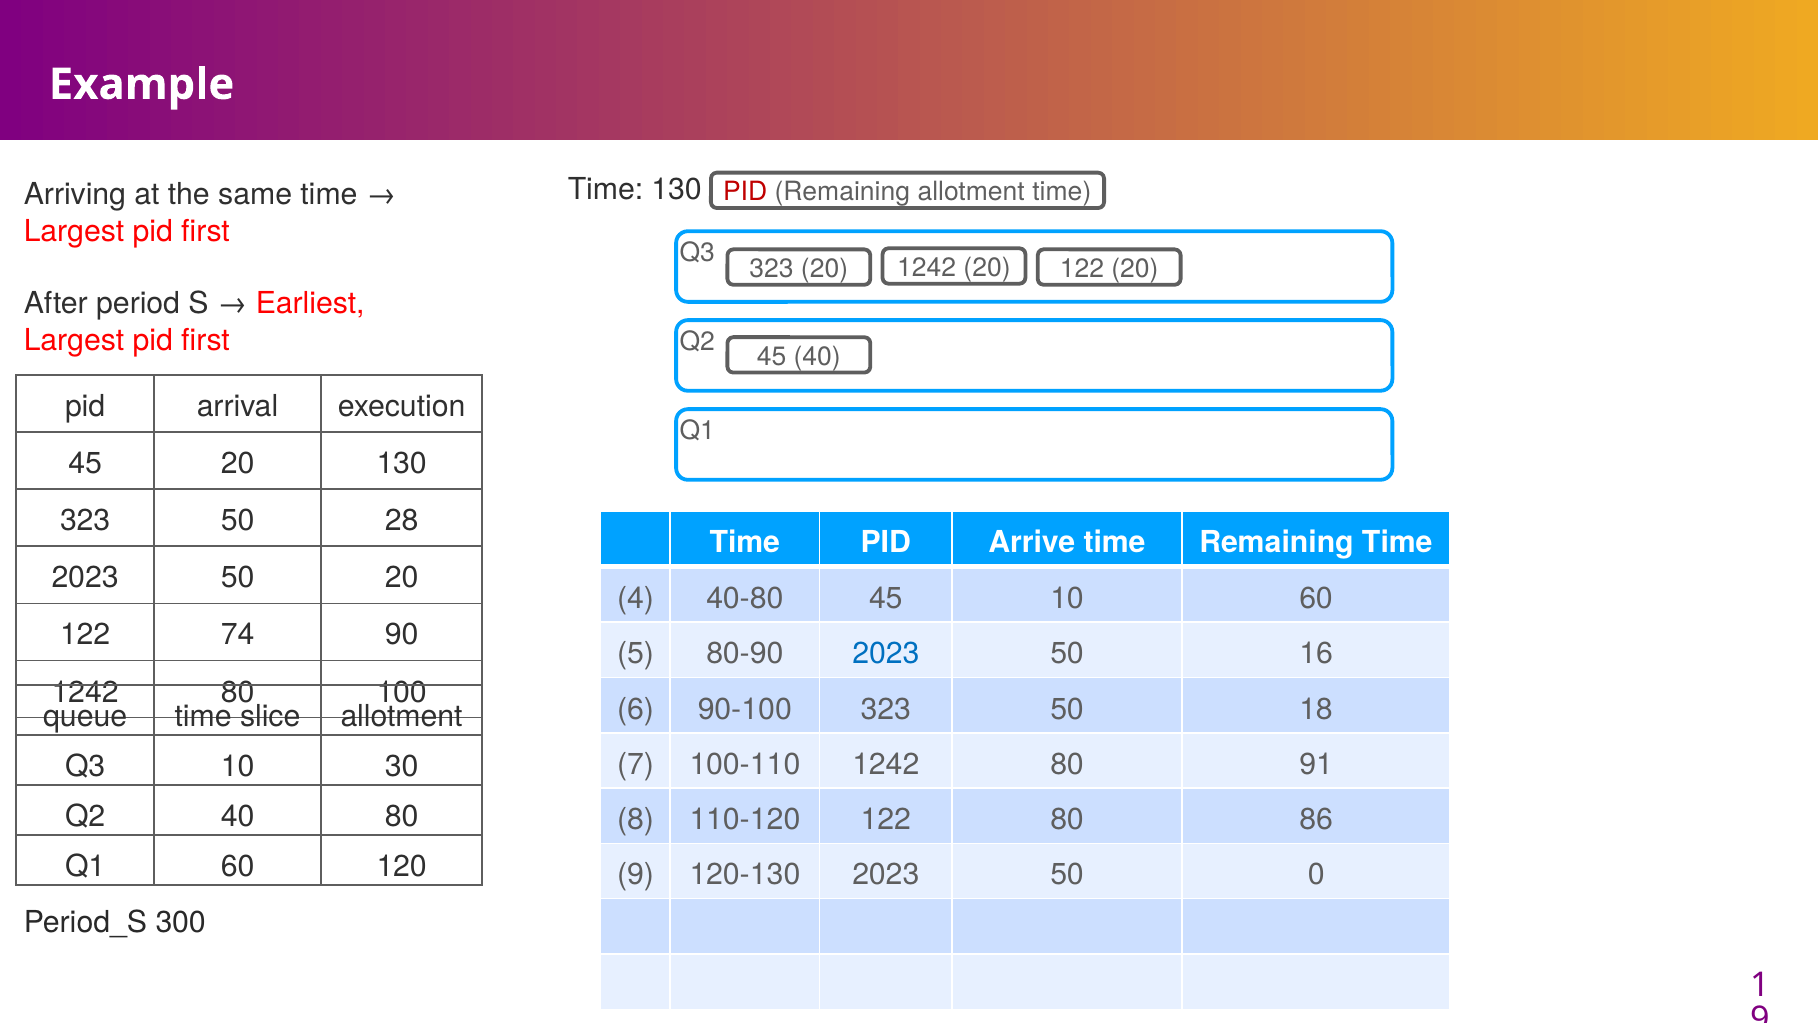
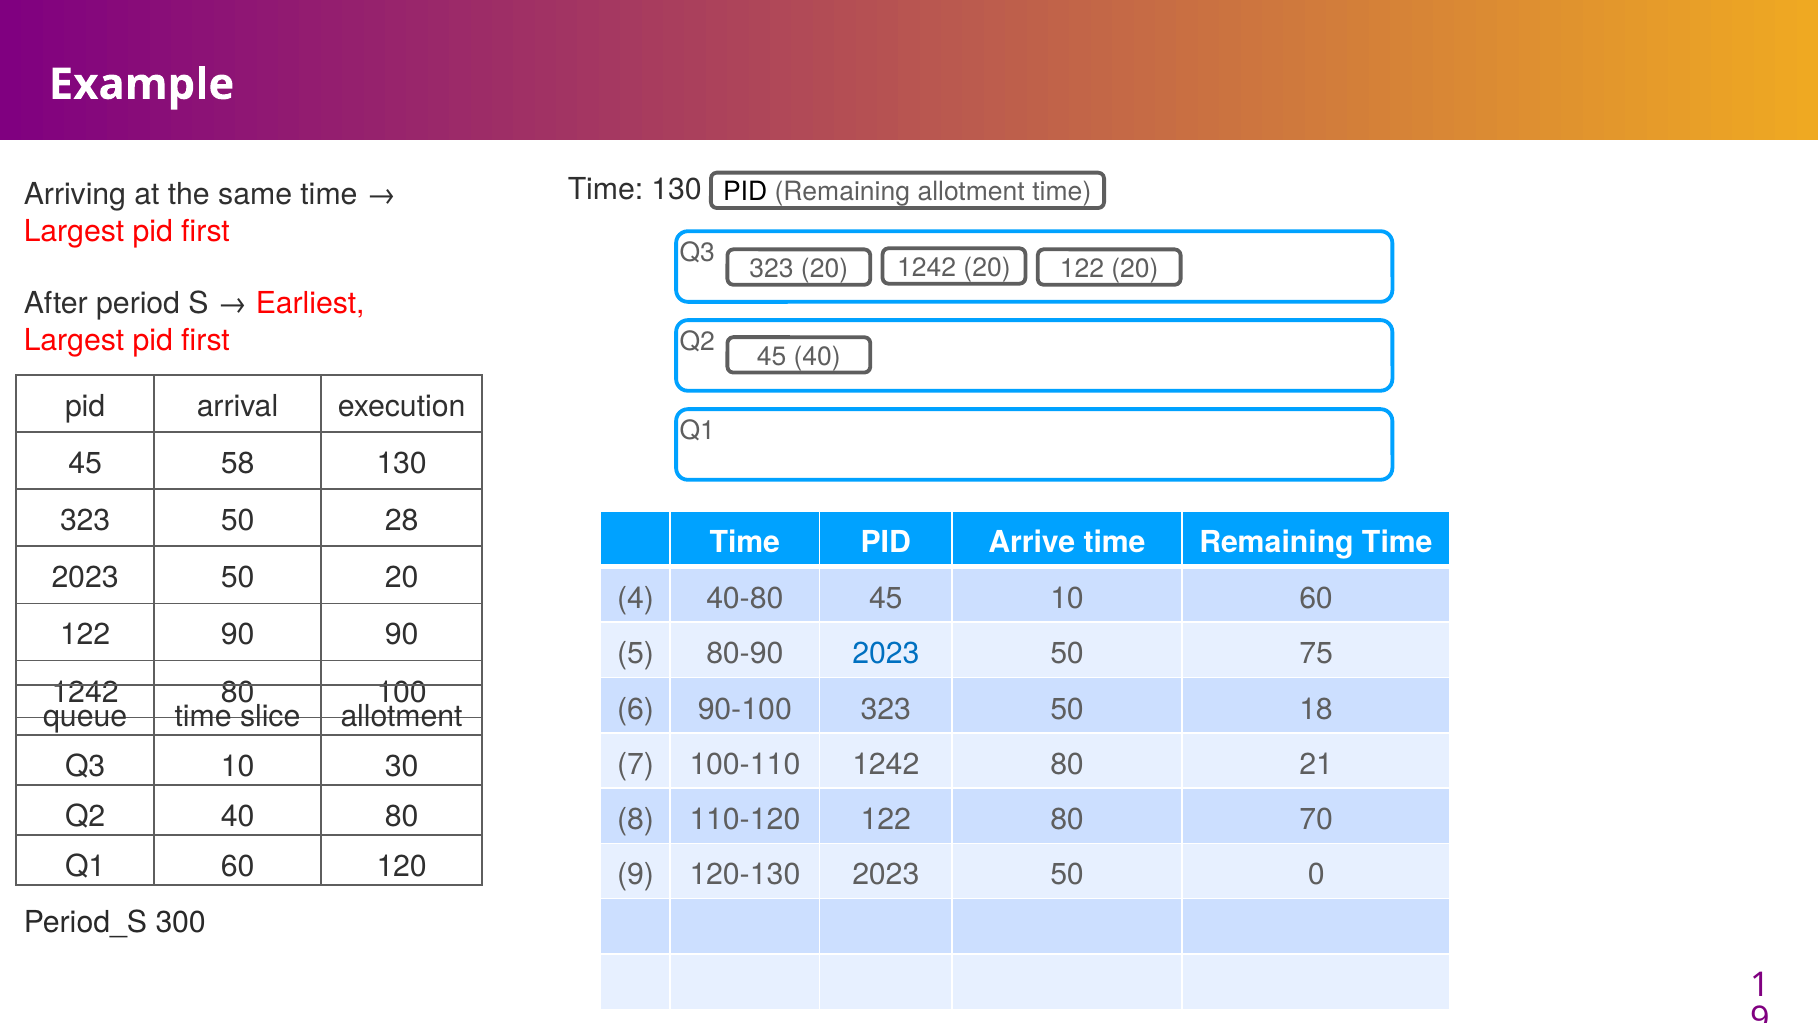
PID at (745, 192) colour: red -> black
45 20: 20 -> 58
122 74: 74 -> 90
16: 16 -> 75
91: 91 -> 21
86: 86 -> 70
